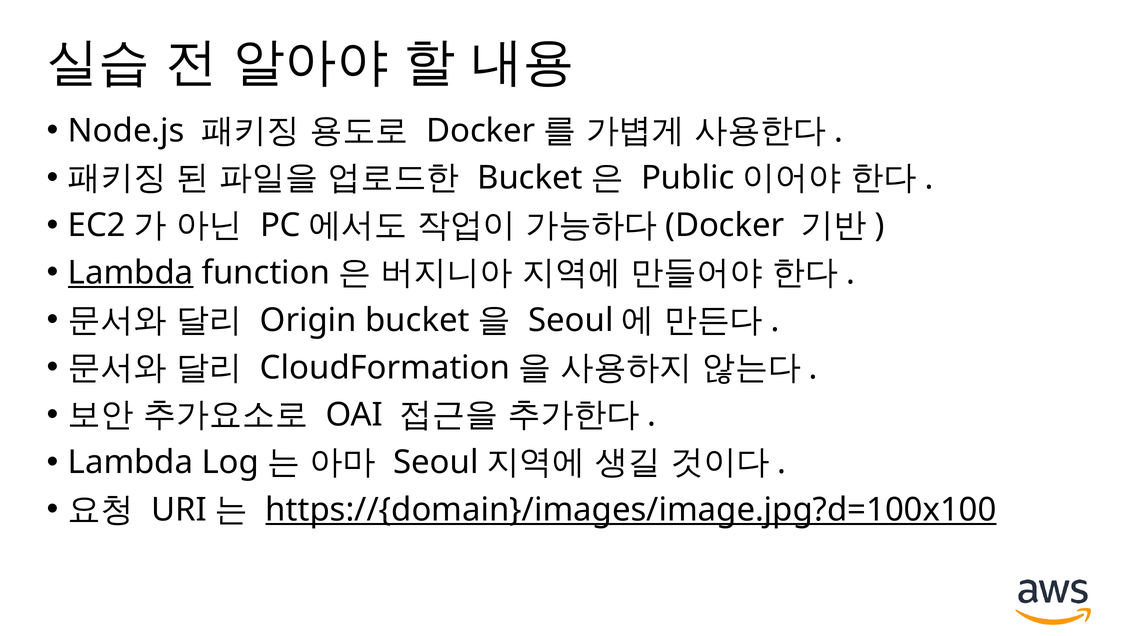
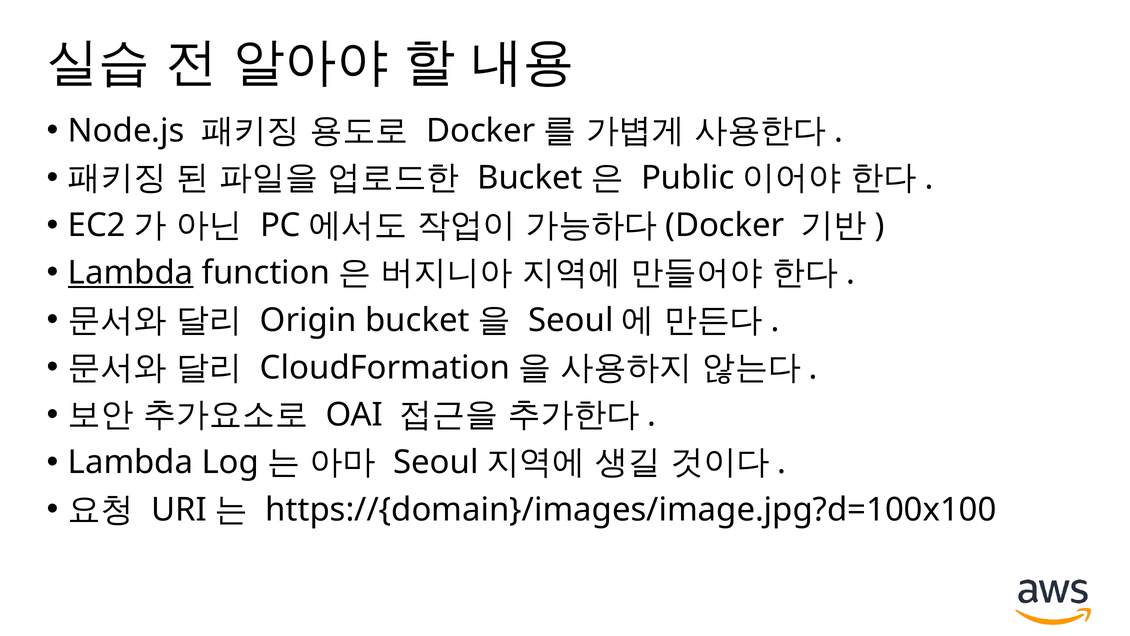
https://{domain}/images/image.jpg?d=100x100 underline: present -> none
